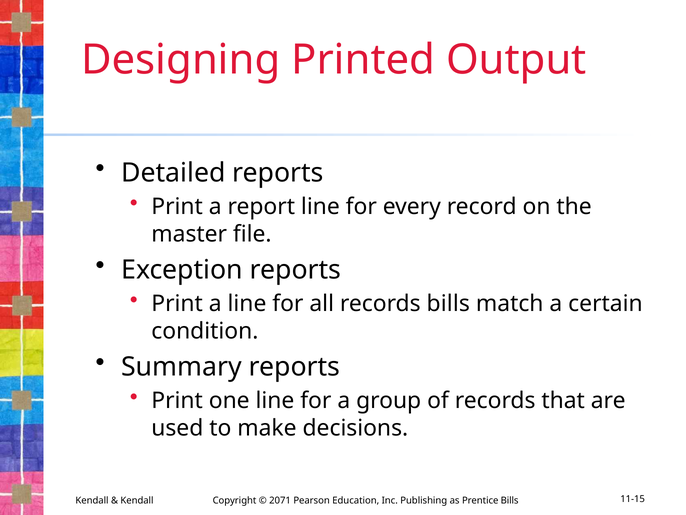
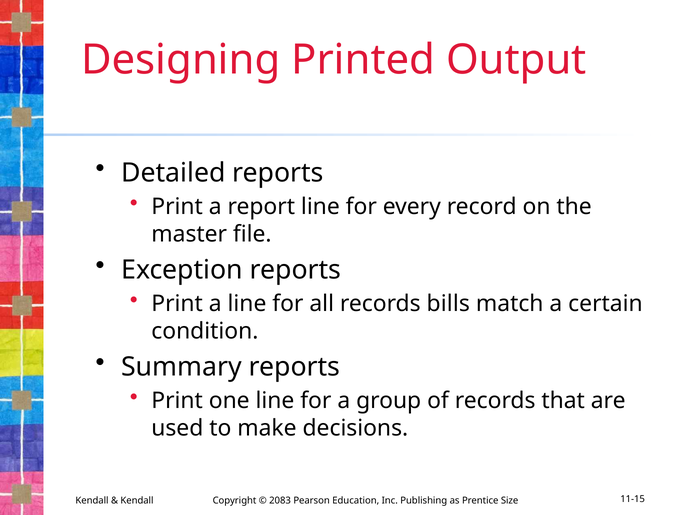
2071: 2071 -> 2083
Prentice Bills: Bills -> Size
